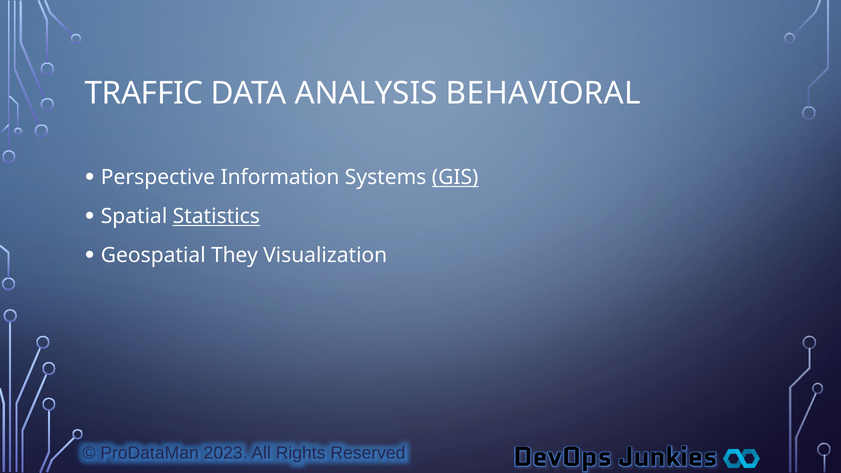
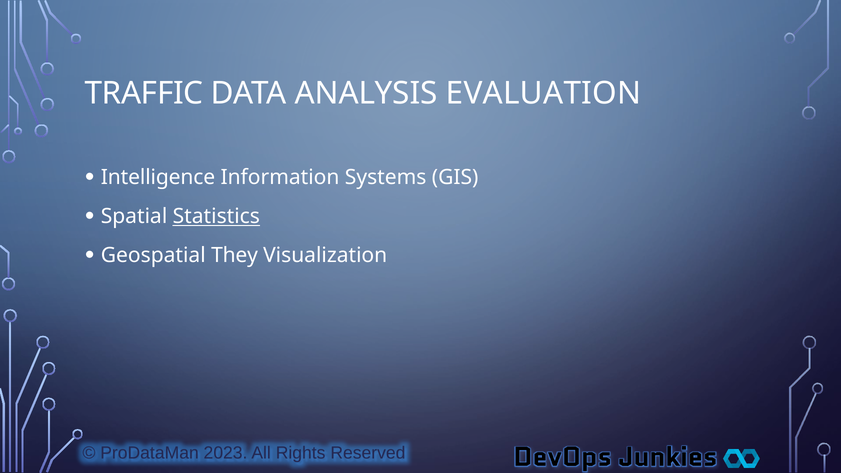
BEHAVIORAL: BEHAVIORAL -> EVALUATION
Perspective: Perspective -> Intelligence
GIS underline: present -> none
